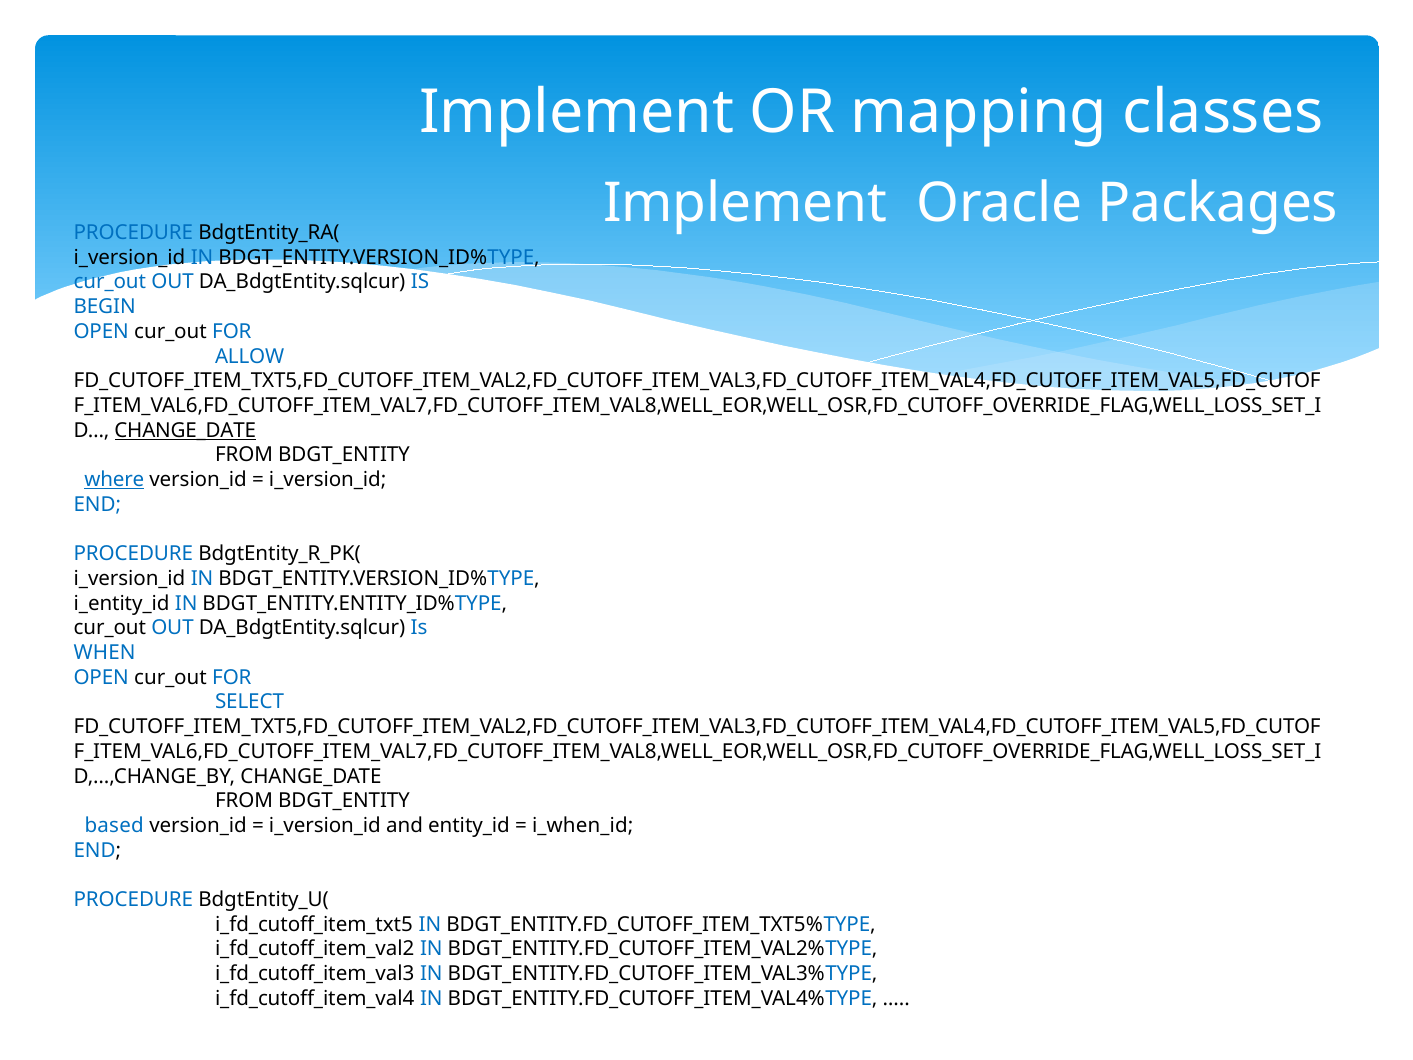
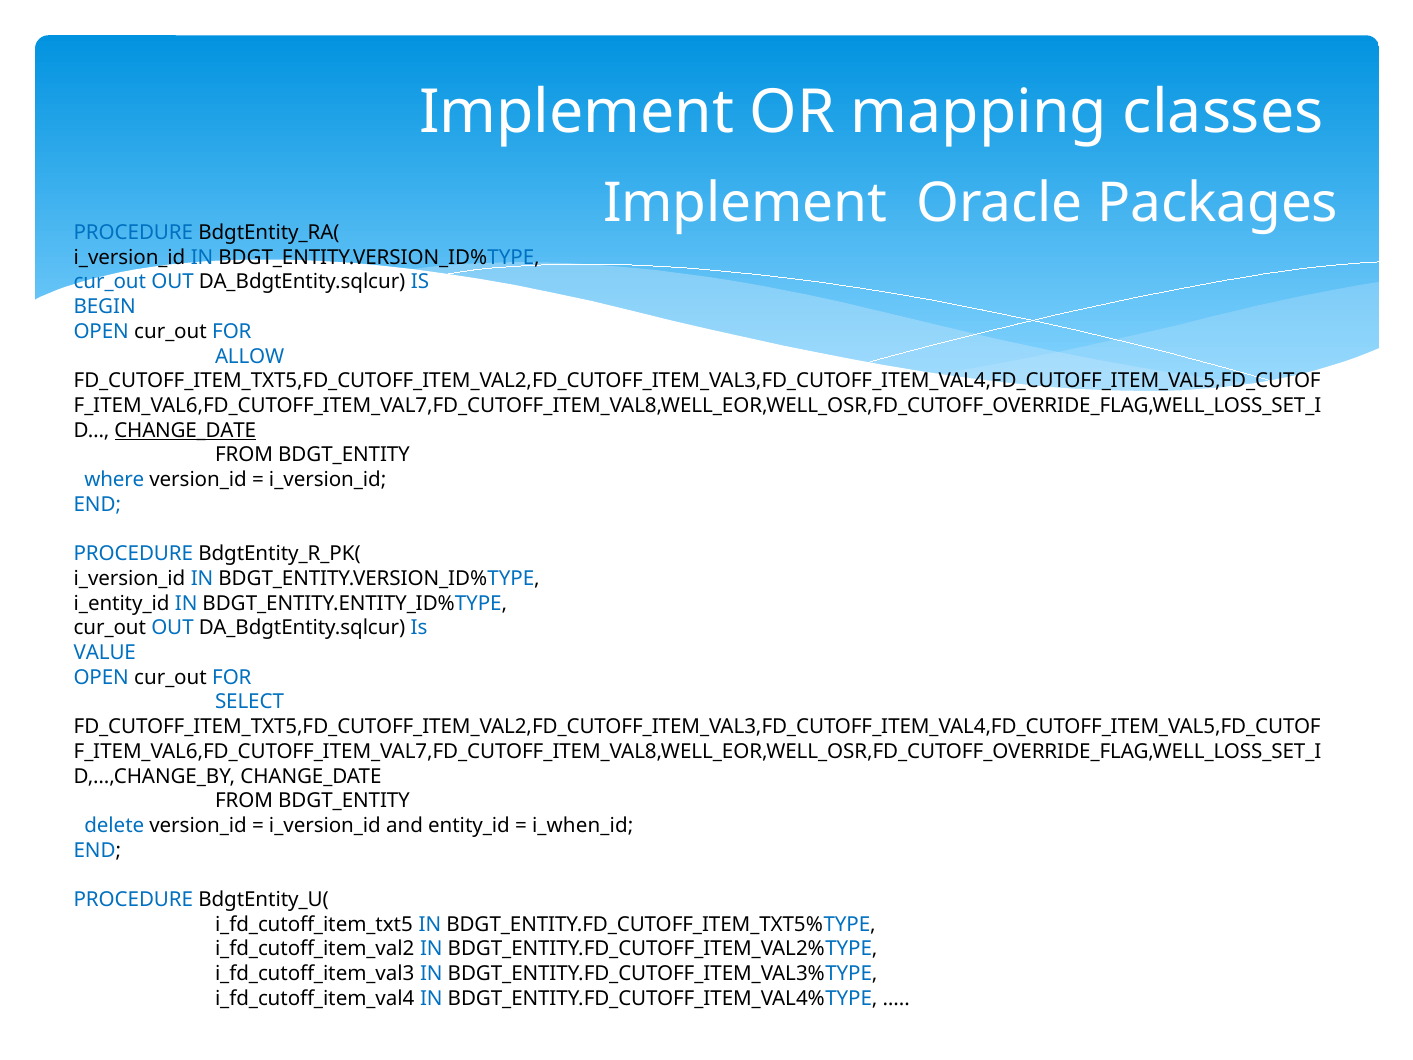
where underline: present -> none
WHEN: WHEN -> VALUE
based: based -> delete
